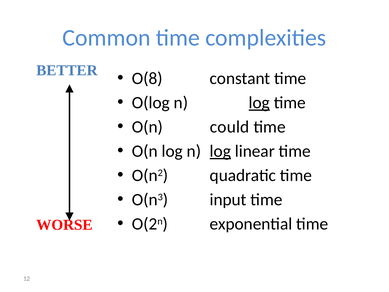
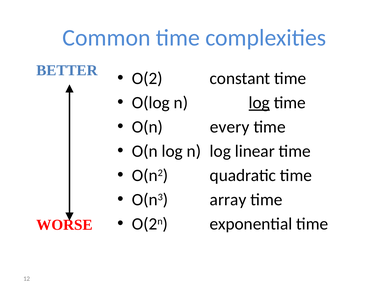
O(8: O(8 -> O(2
could: could -> every
log at (220, 151) underline: present -> none
input: input -> array
